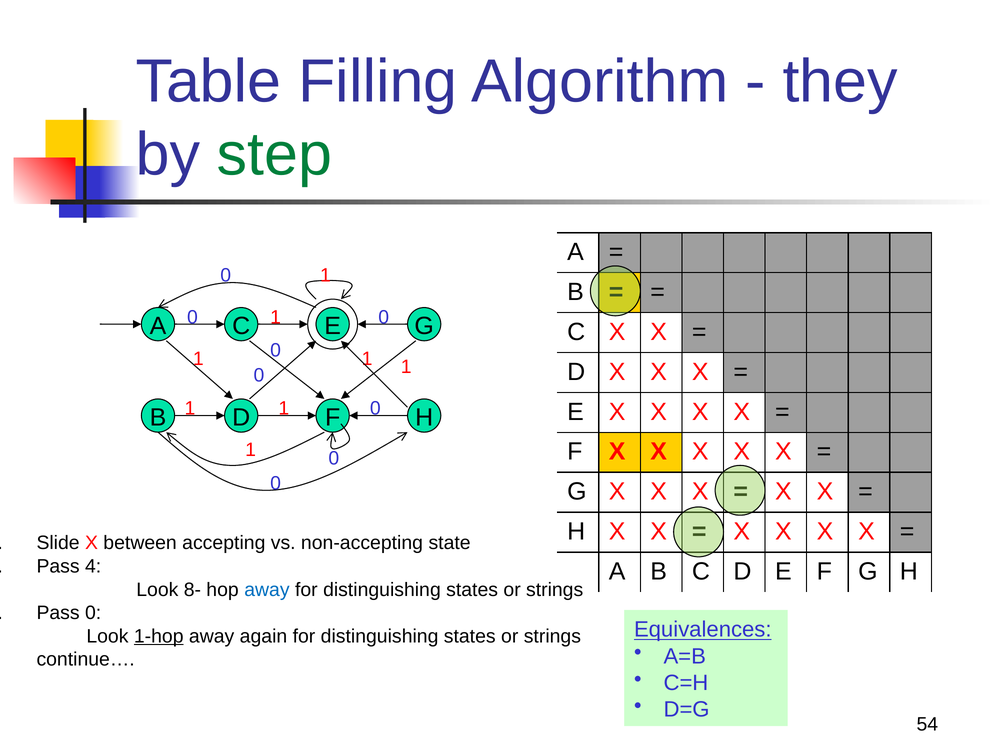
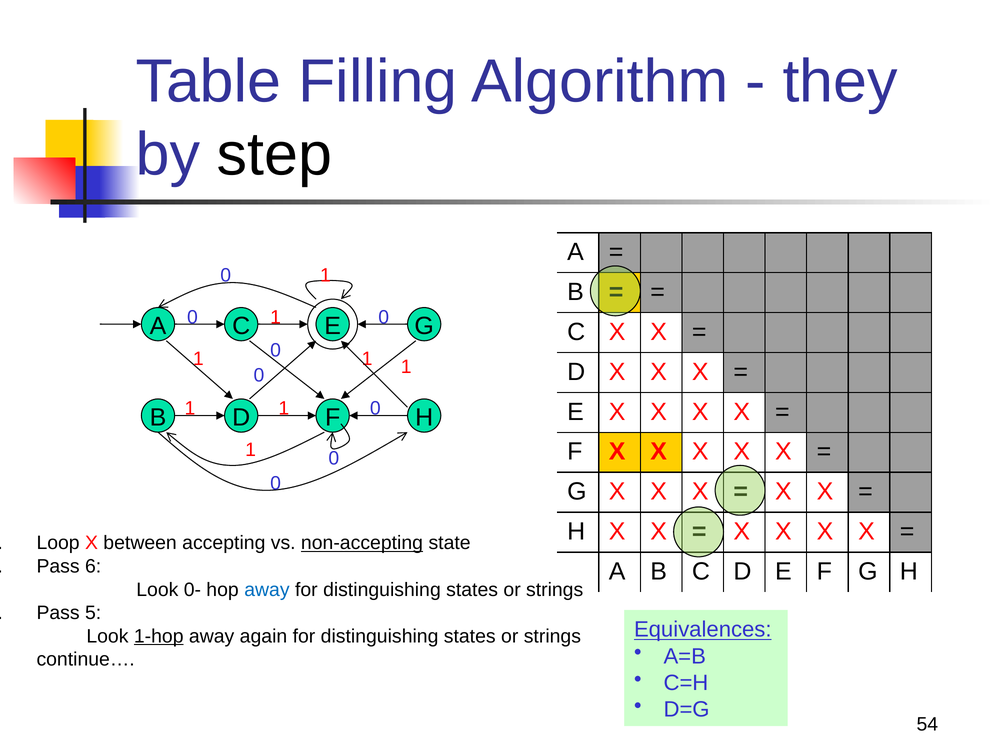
step colour: green -> black
Slide: Slide -> Loop
non-accepting underline: none -> present
4: 4 -> 6
8-: 8- -> 0-
Pass 0: 0 -> 5
